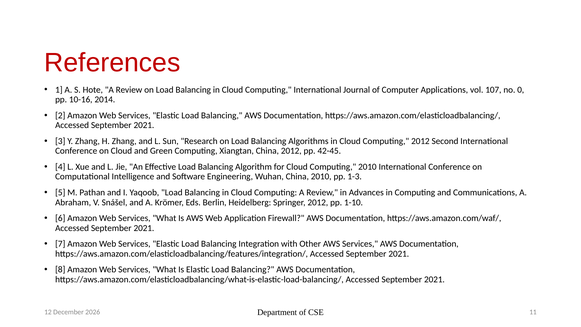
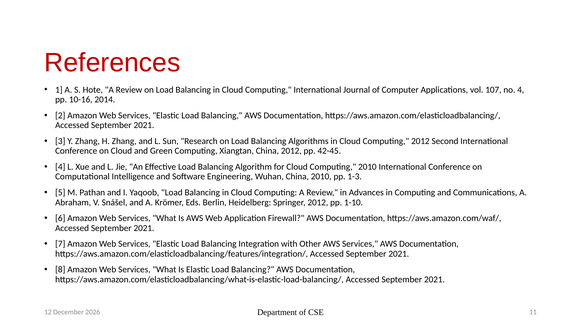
no 0: 0 -> 4
